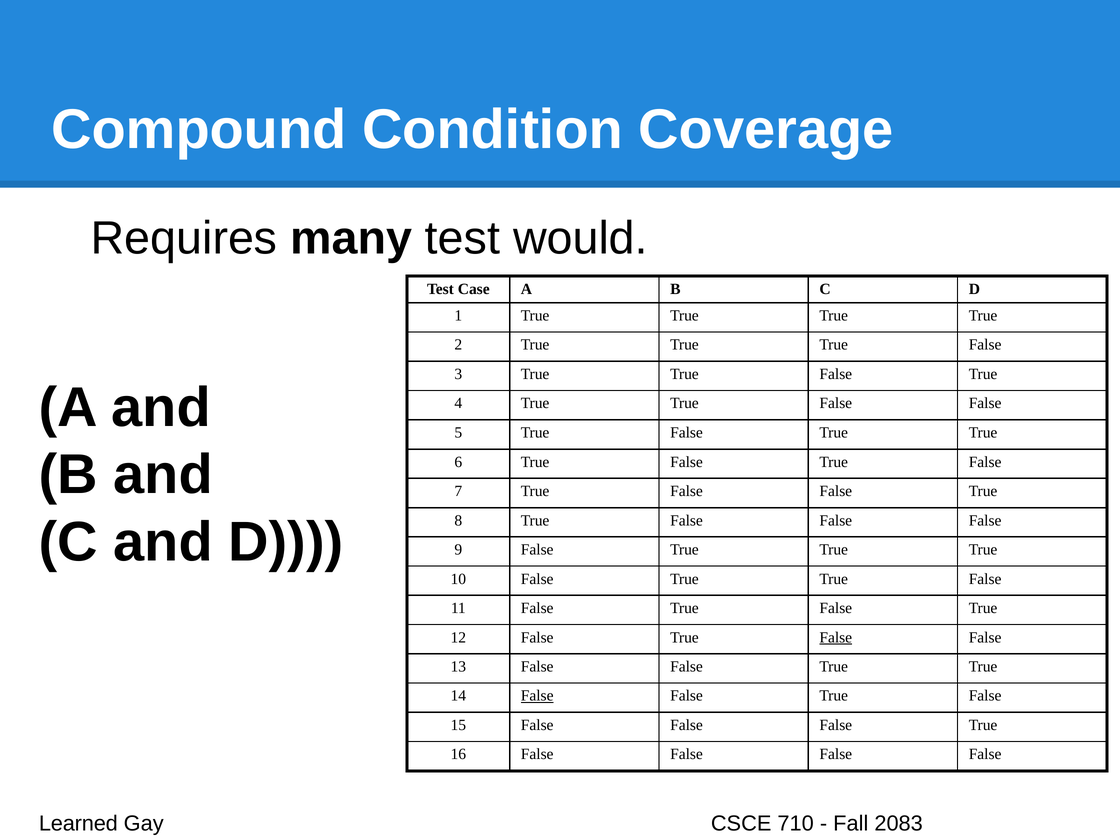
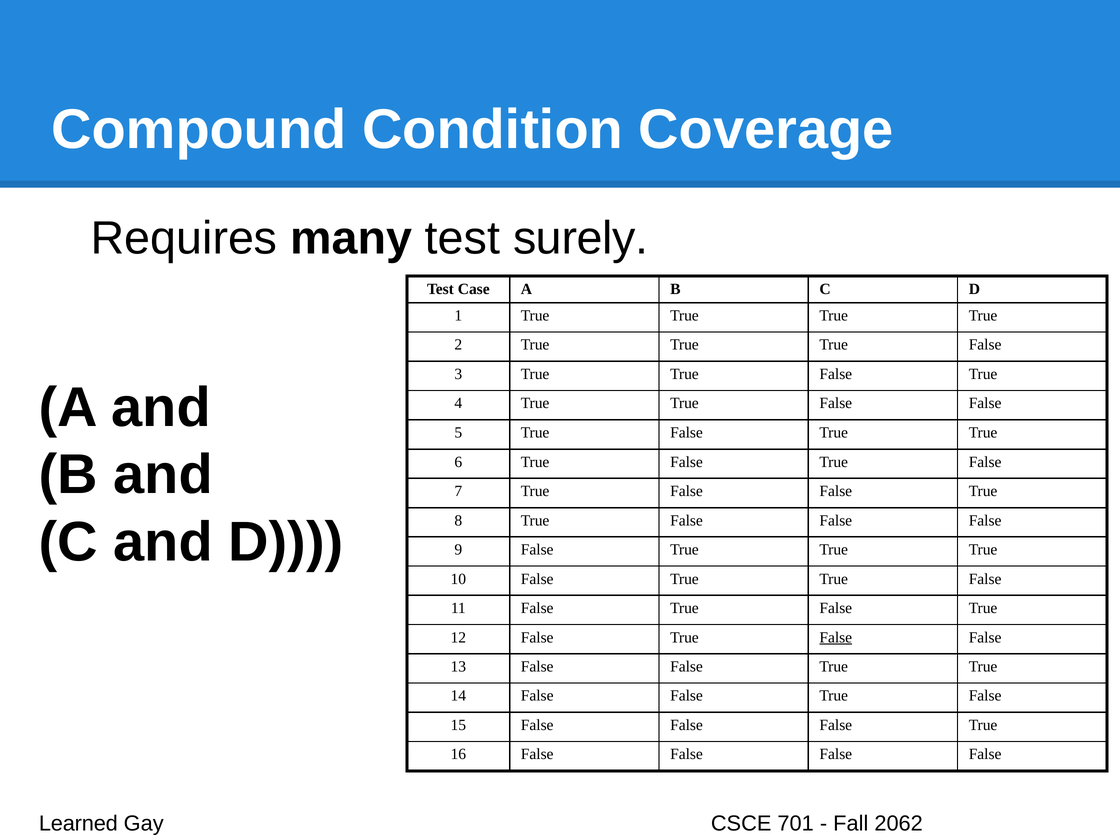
would: would -> surely
False at (537, 696) underline: present -> none
710: 710 -> 701
2083: 2083 -> 2062
